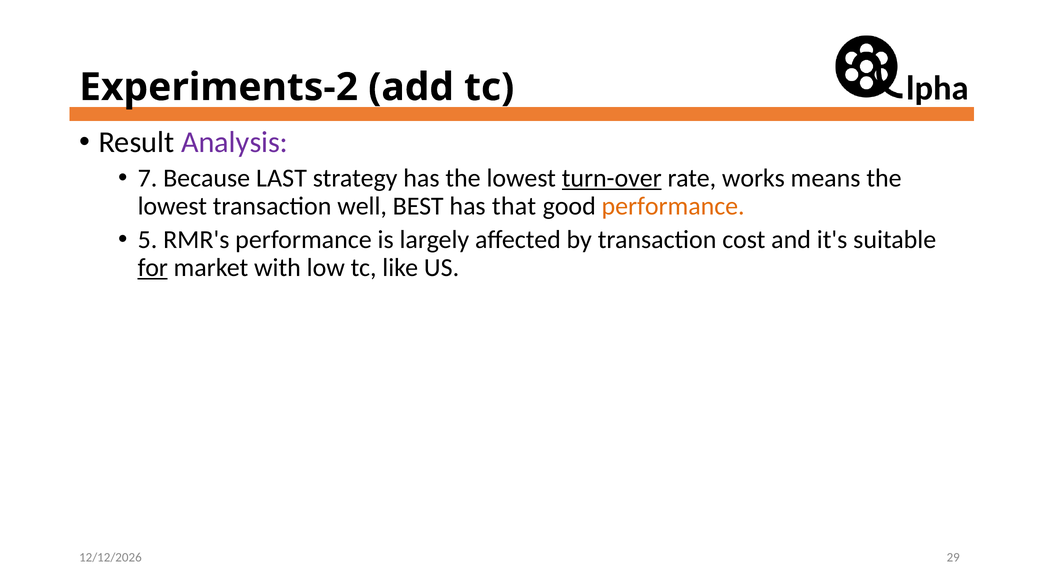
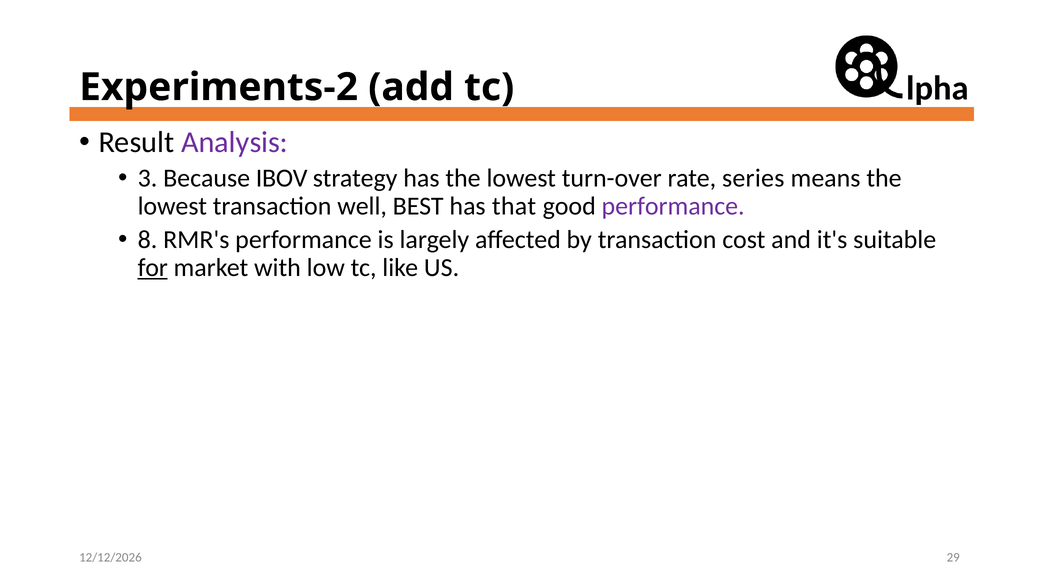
7: 7 -> 3
LAST: LAST -> IBOV
turn-over underline: present -> none
works: works -> series
performance at (673, 206) colour: orange -> purple
5: 5 -> 8
